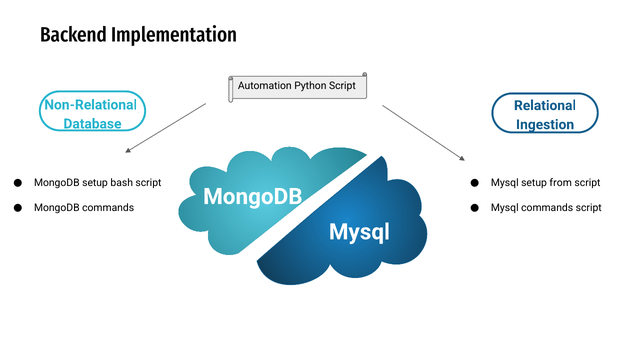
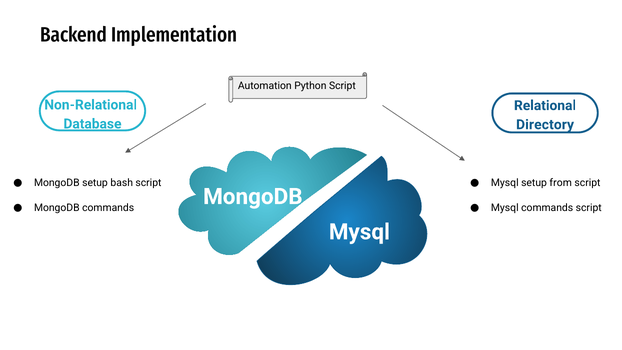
Ingestion: Ingestion -> Directory
